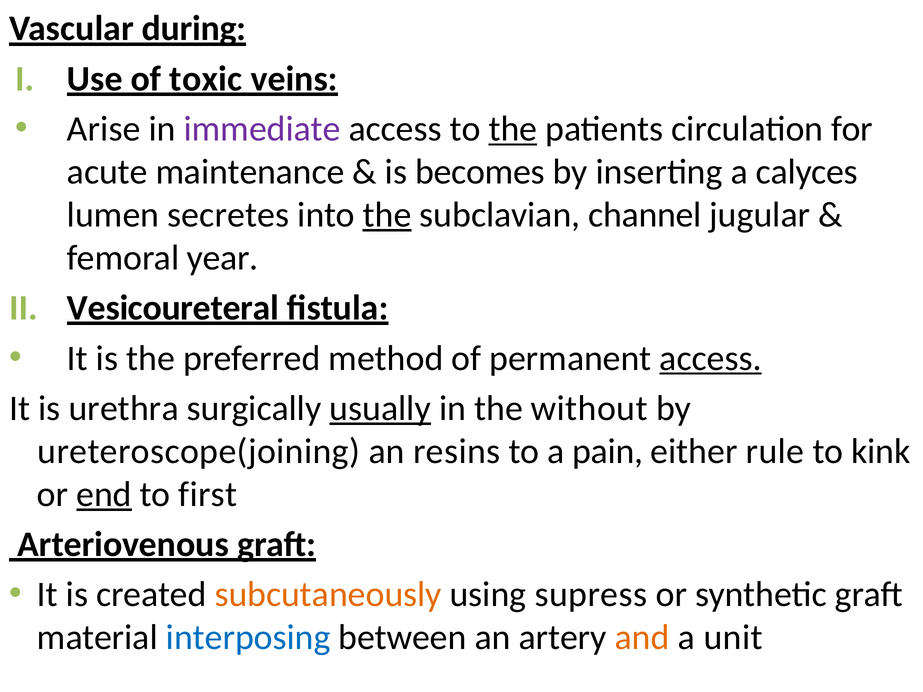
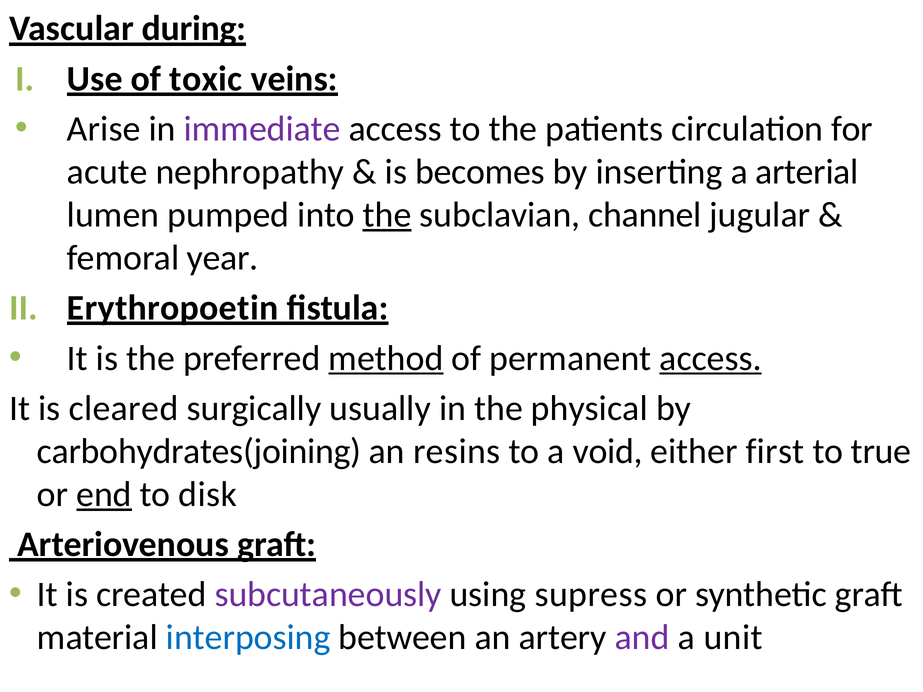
the at (513, 129) underline: present -> none
maintenance: maintenance -> nephropathy
calyces: calyces -> arterial
secretes: secretes -> pumped
Vesicoureteral: Vesicoureteral -> Erythropoetin
method underline: none -> present
urethra: urethra -> cleared
usually underline: present -> none
without: without -> physical
ureteroscope(joining: ureteroscope(joining -> carbohydrates(joining
pain: pain -> void
rule: rule -> first
kink: kink -> true
first: first -> disk
subcutaneously colour: orange -> purple
and colour: orange -> purple
